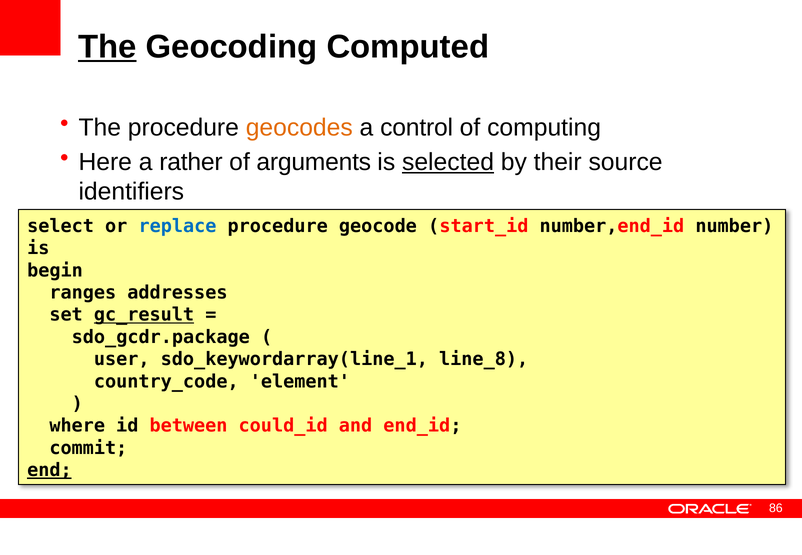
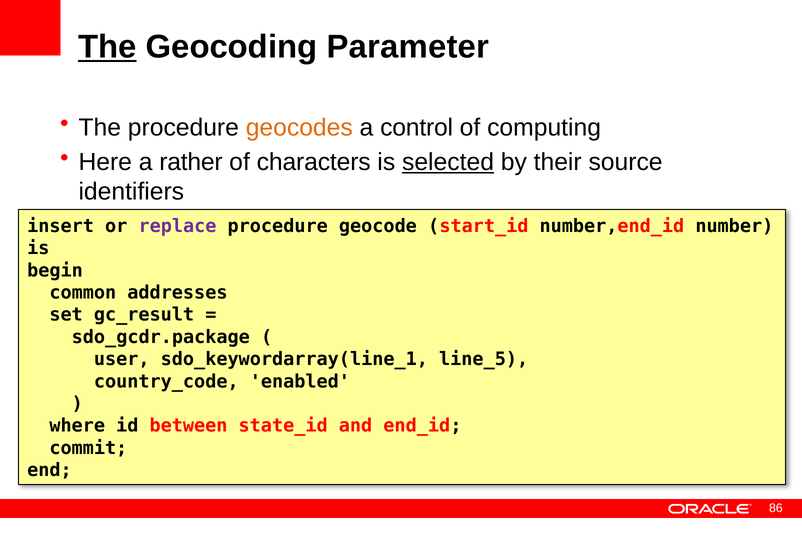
Computed: Computed -> Parameter
arguments: arguments -> characters
select: select -> insert
replace colour: blue -> purple
ranges: ranges -> common
gc_result underline: present -> none
line_8: line_8 -> line_5
element: element -> enabled
could_id: could_id -> state_id
end underline: present -> none
